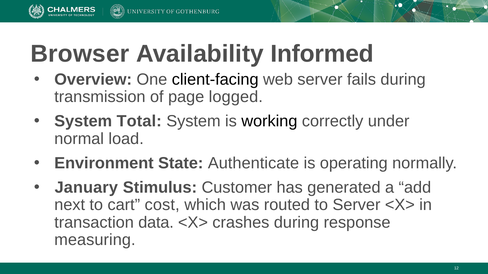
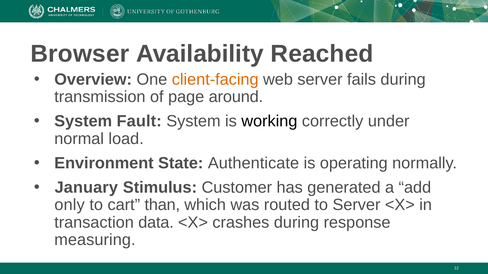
Informed: Informed -> Reached
client-facing colour: black -> orange
logged: logged -> around
Total: Total -> Fault
next: next -> only
cost: cost -> than
